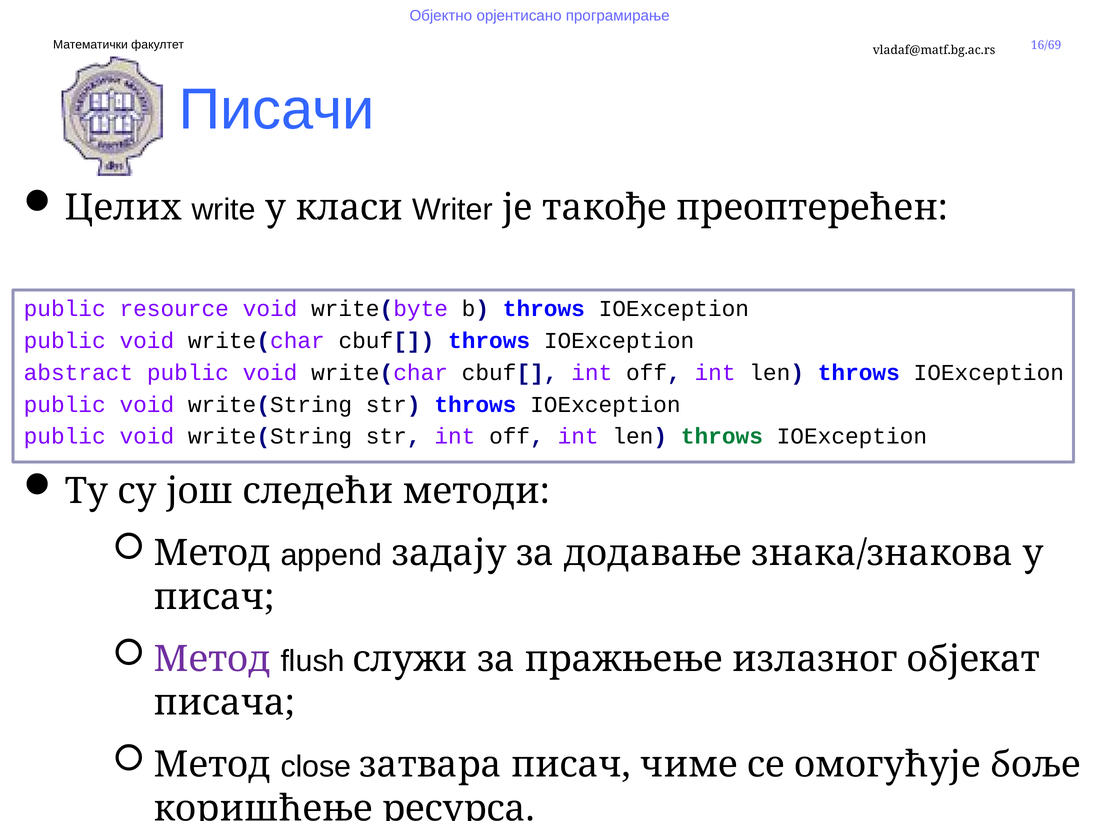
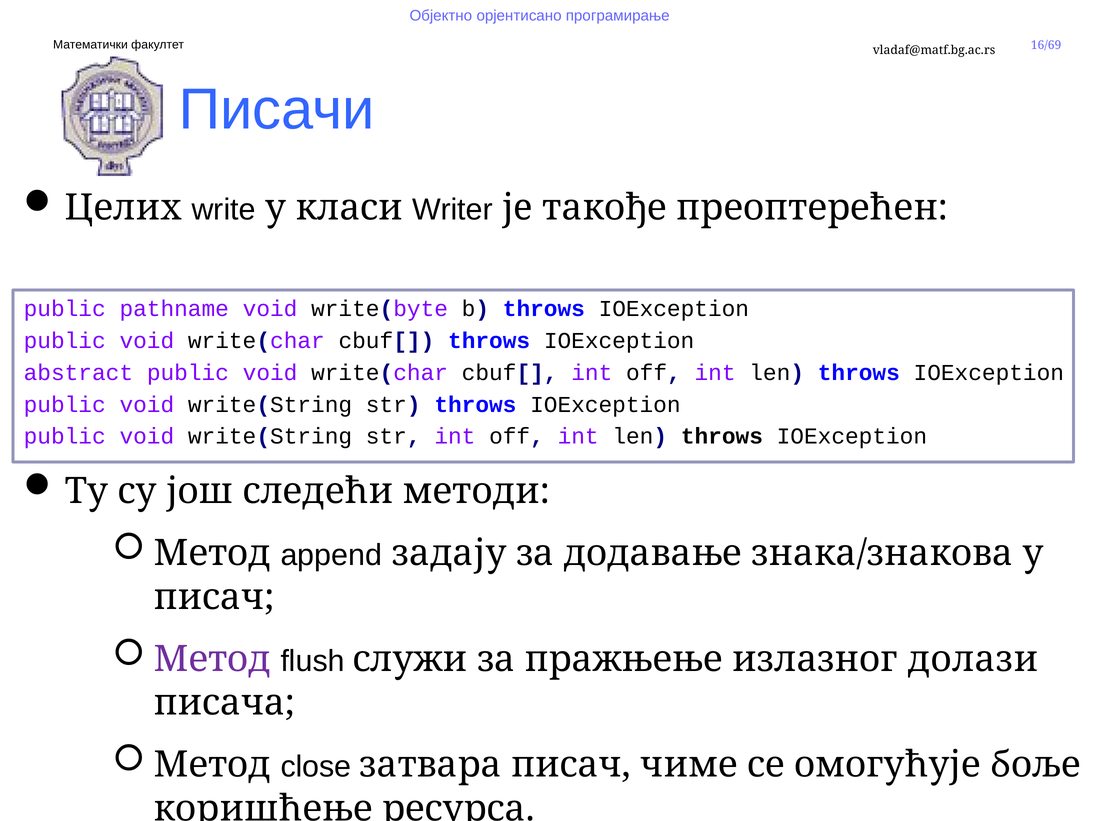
resource: resource -> pathname
throws at (722, 437) colour: green -> black
објекат: објекат -> долази
